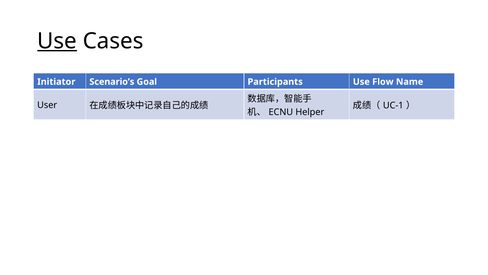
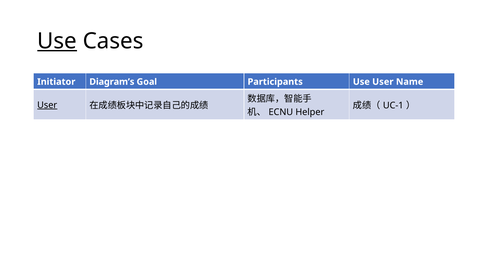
Scenario’s: Scenario’s -> Diagram’s
Use Flow: Flow -> User
User at (47, 105) underline: none -> present
